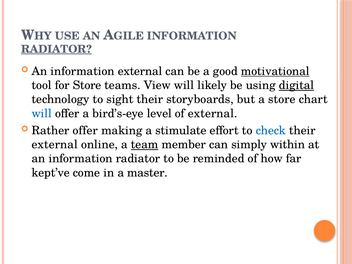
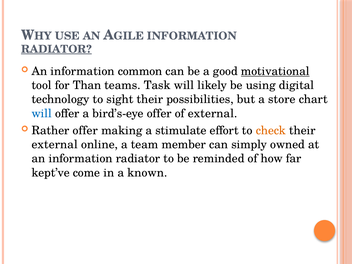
information external: external -> common
for Store: Store -> Than
View: View -> Task
digital underline: present -> none
storyboards: storyboards -> possibilities
bird’s-eye level: level -> offer
check colour: blue -> orange
team underline: present -> none
within: within -> owned
master: master -> known
